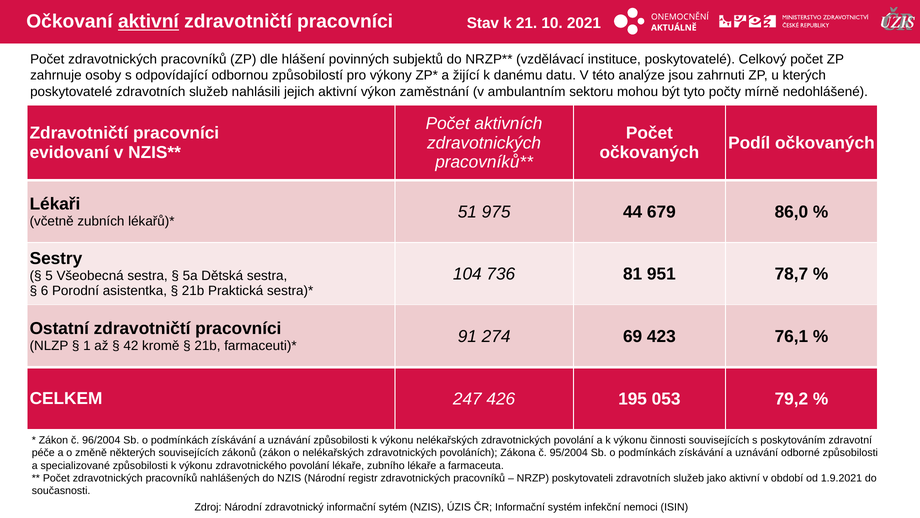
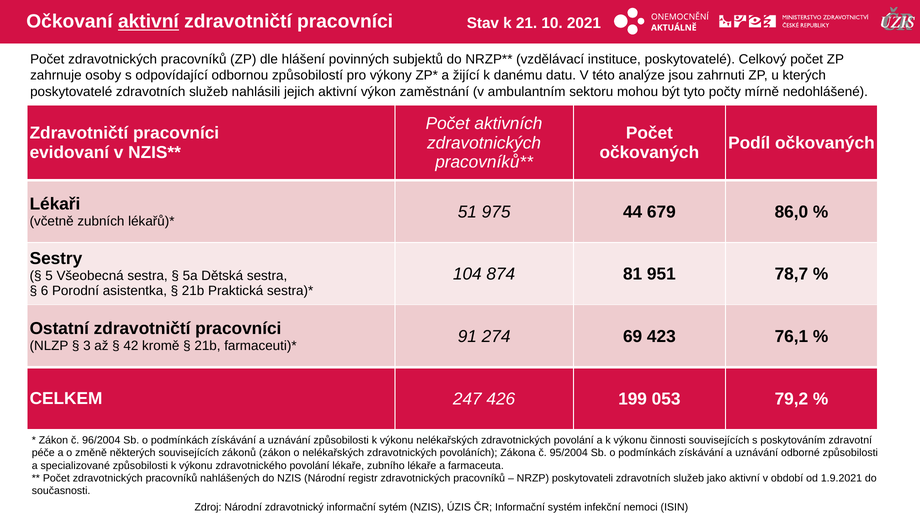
736: 736 -> 874
1: 1 -> 3
195: 195 -> 199
